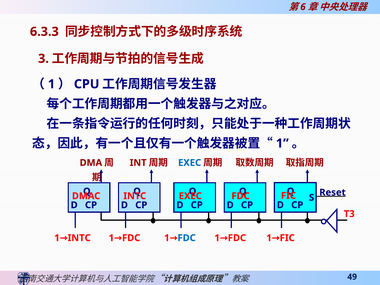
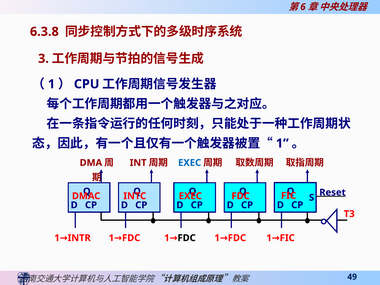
6.3.3: 6.3.3 -> 6.3.8
INTC at (79, 238): INTC -> INTR
FDC at (187, 238) colour: blue -> black
